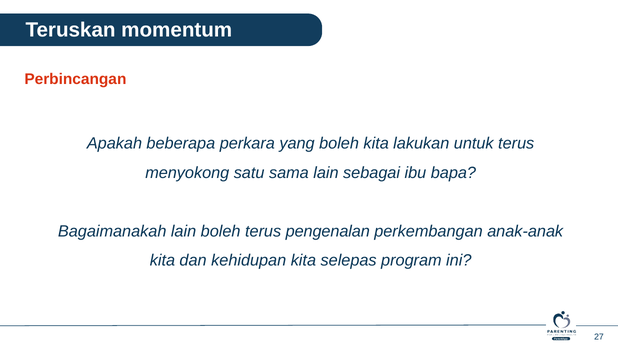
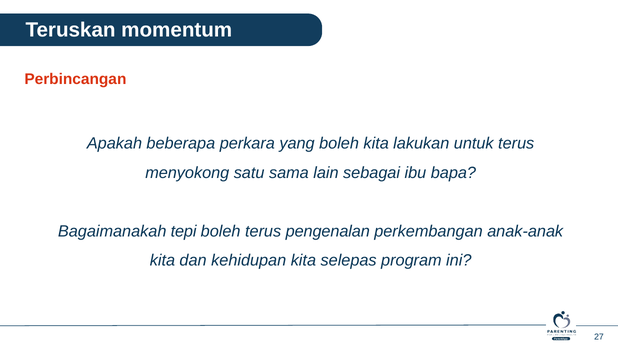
Bagaimanakah lain: lain -> tepi
